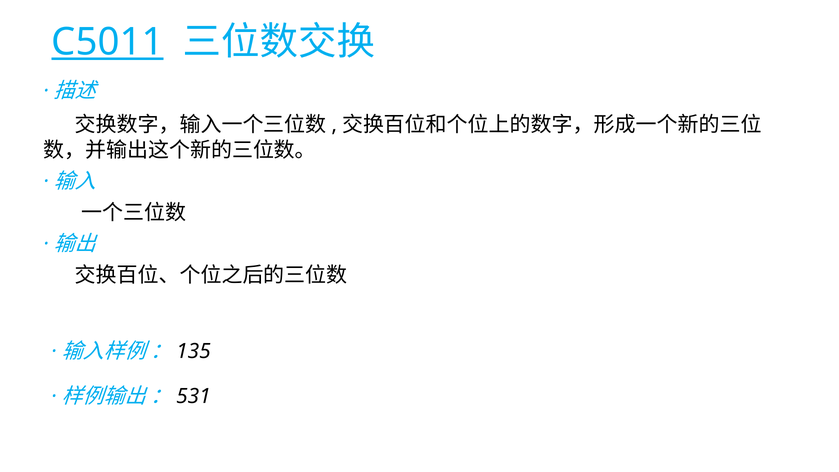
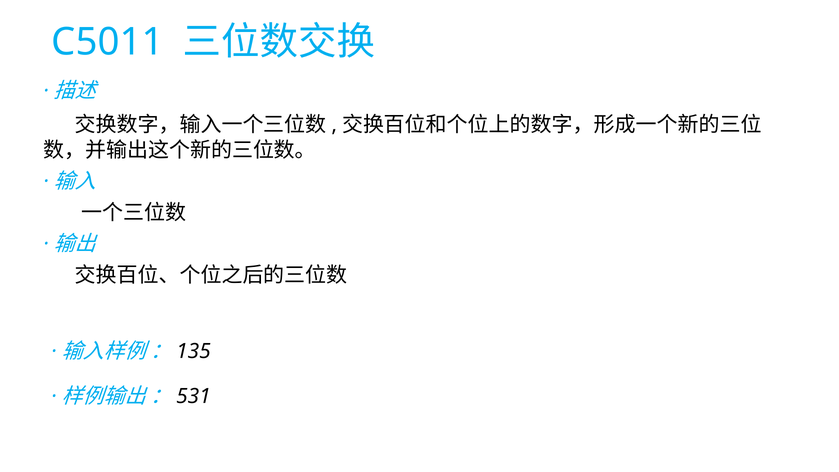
C5011 underline: present -> none
